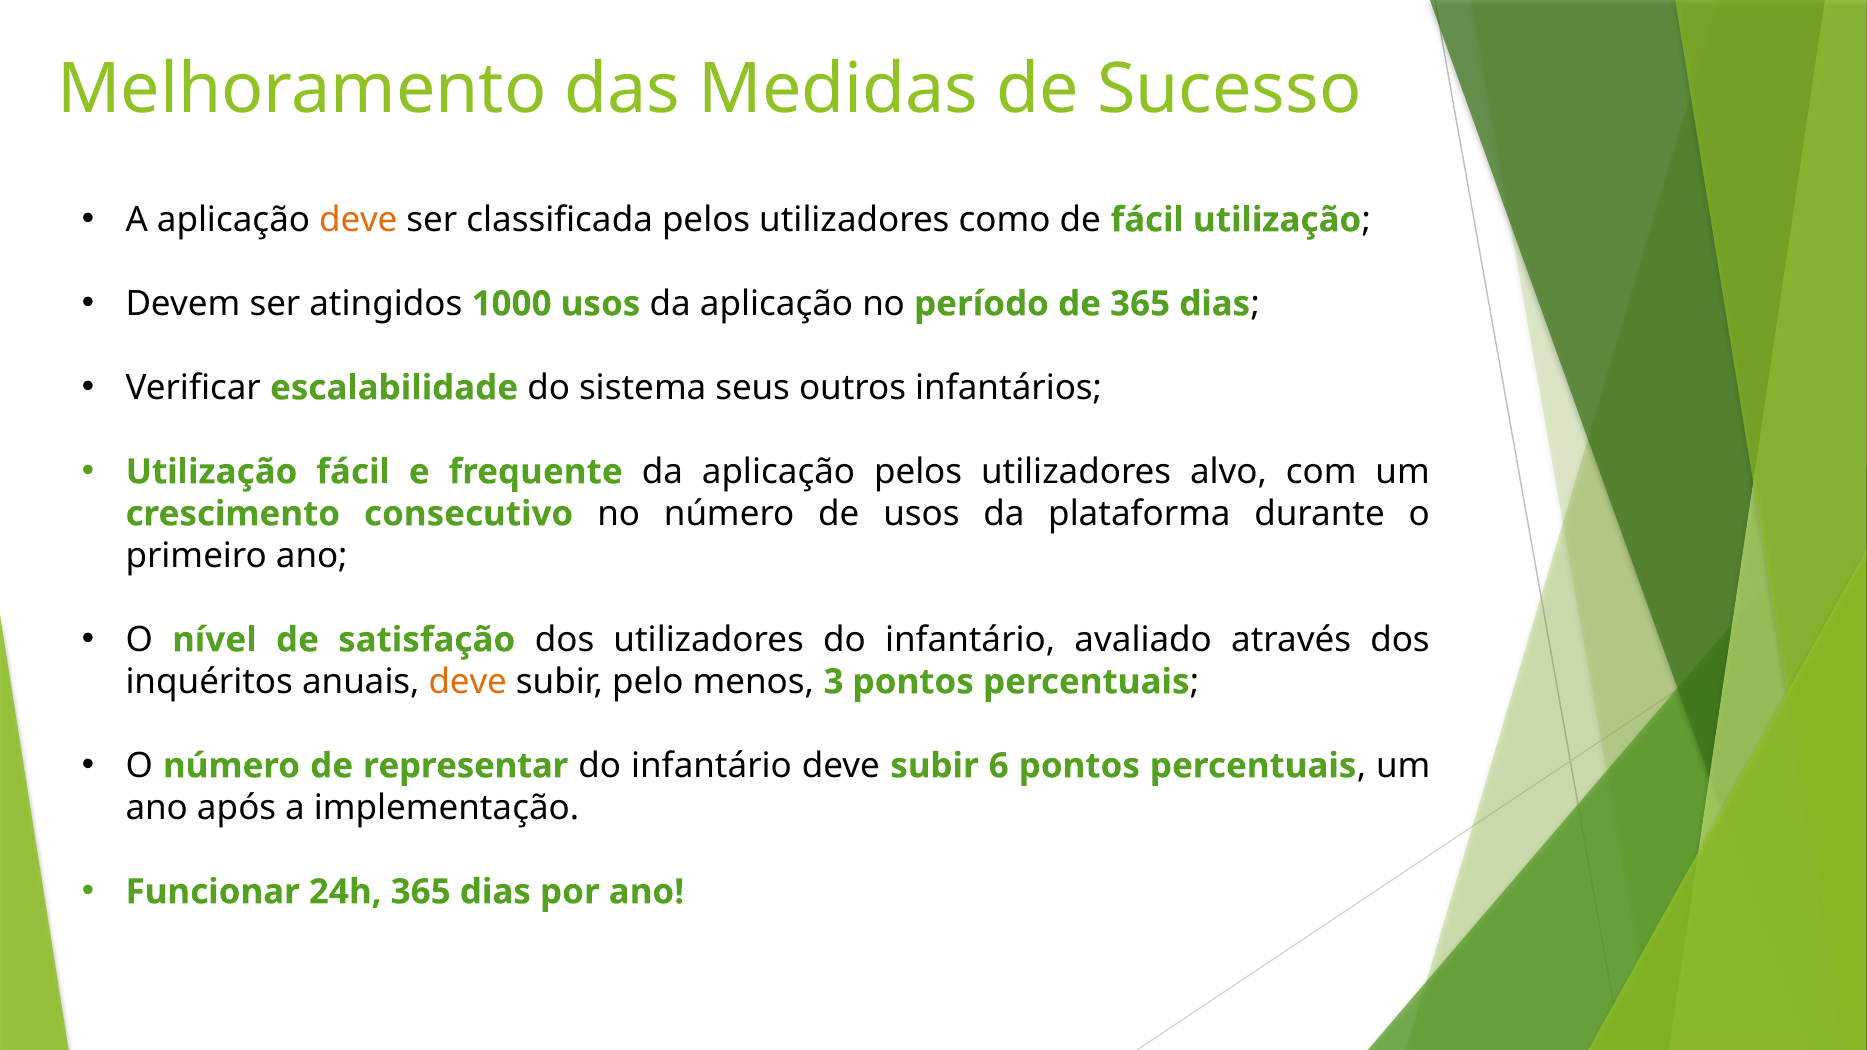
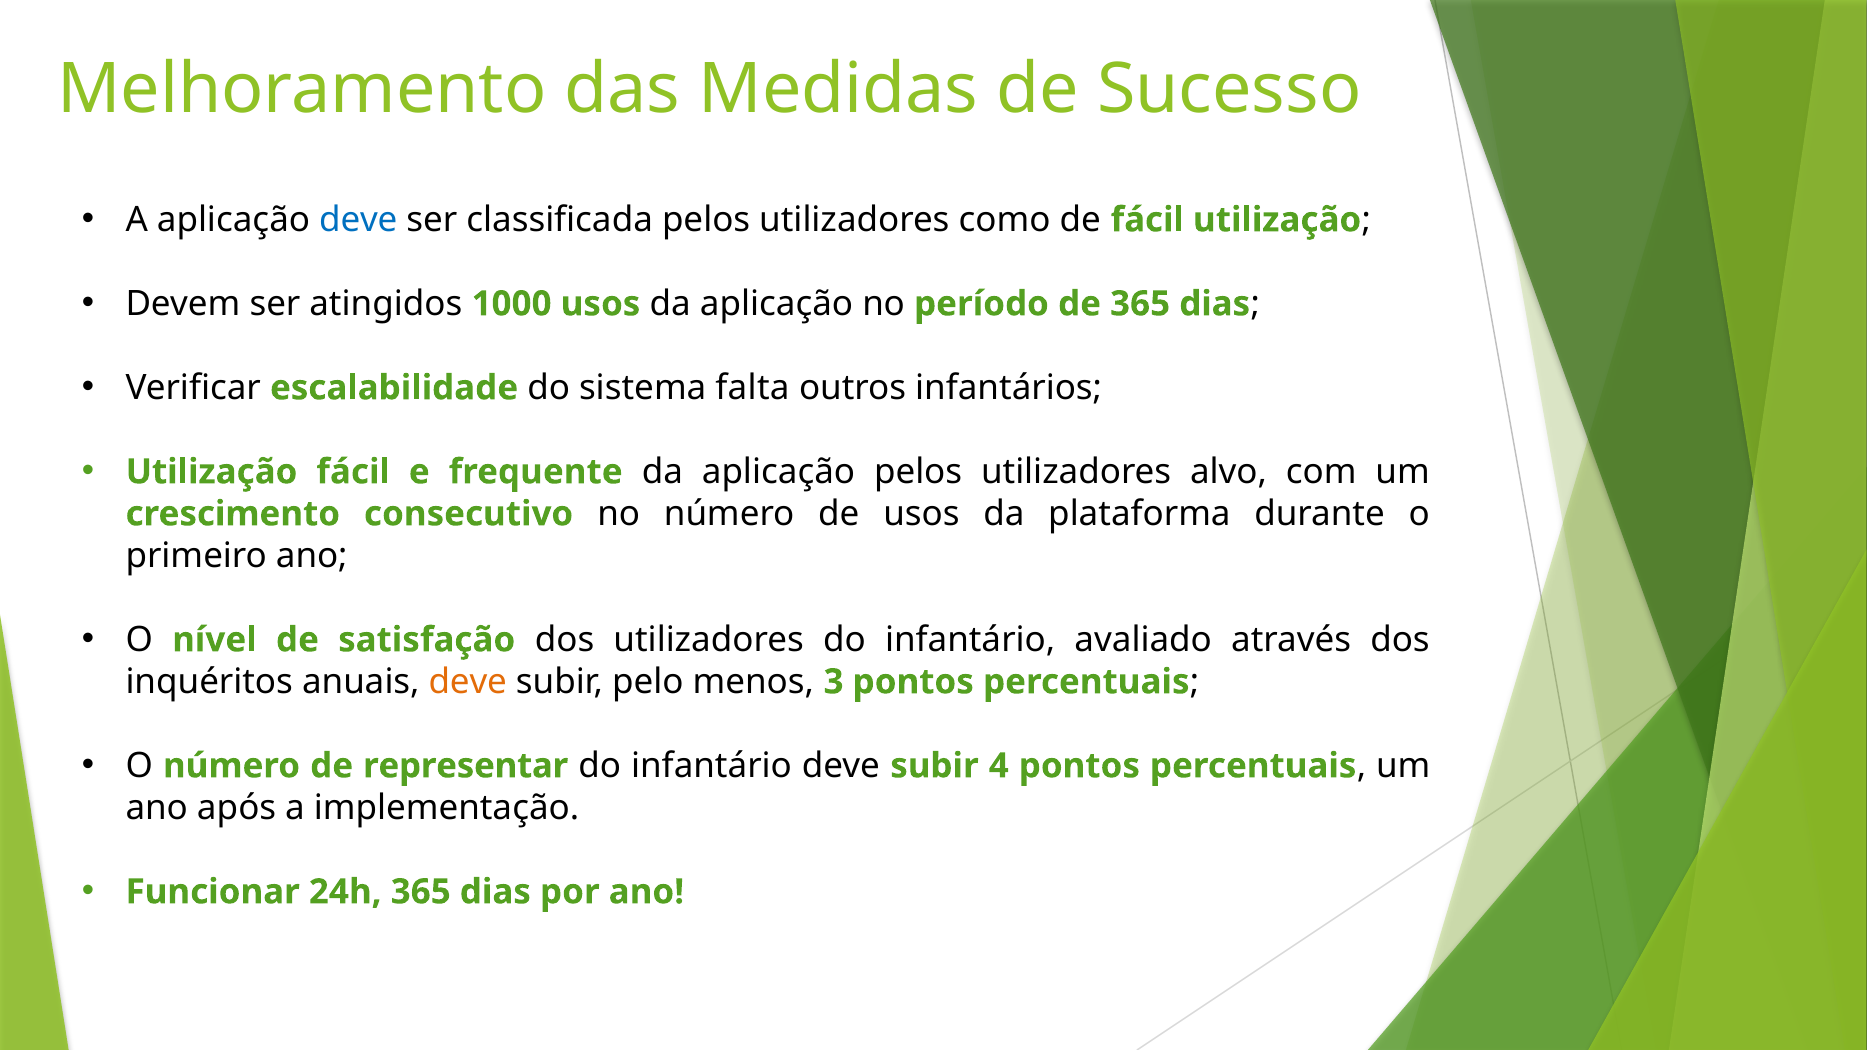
deve at (358, 220) colour: orange -> blue
seus: seus -> falta
6: 6 -> 4
